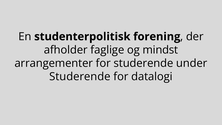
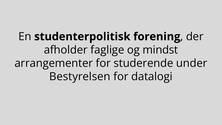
Studerende at (80, 77): Studerende -> Bestyrelsen
